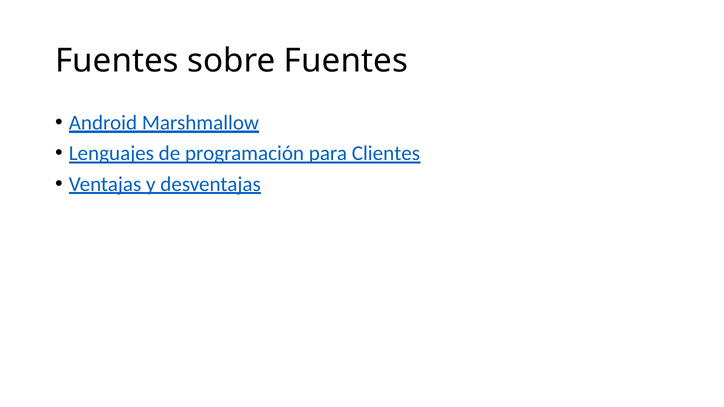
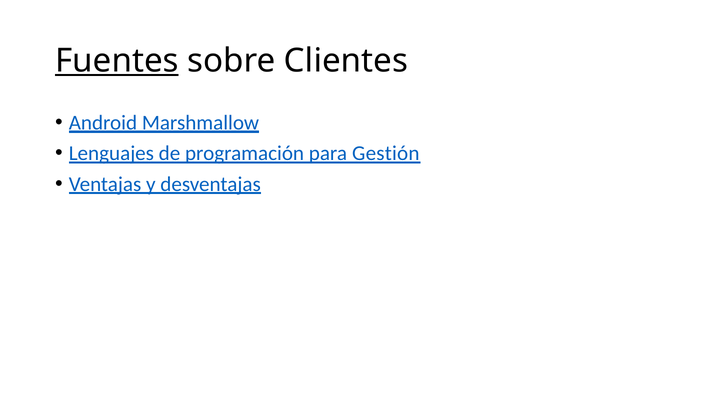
Fuentes at (117, 61) underline: none -> present
sobre Fuentes: Fuentes -> Clientes
Clientes: Clientes -> Gestión
